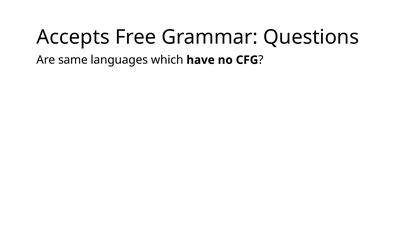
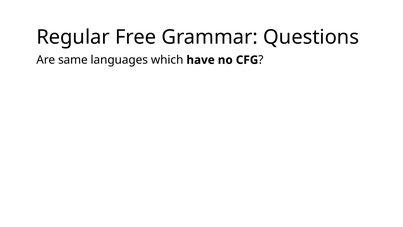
Accepts: Accepts -> Regular
